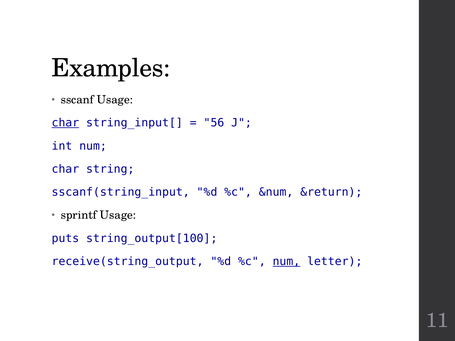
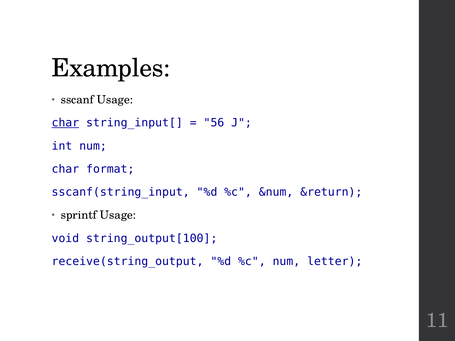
string: string -> format
puts: puts -> void
num at (286, 262) underline: present -> none
